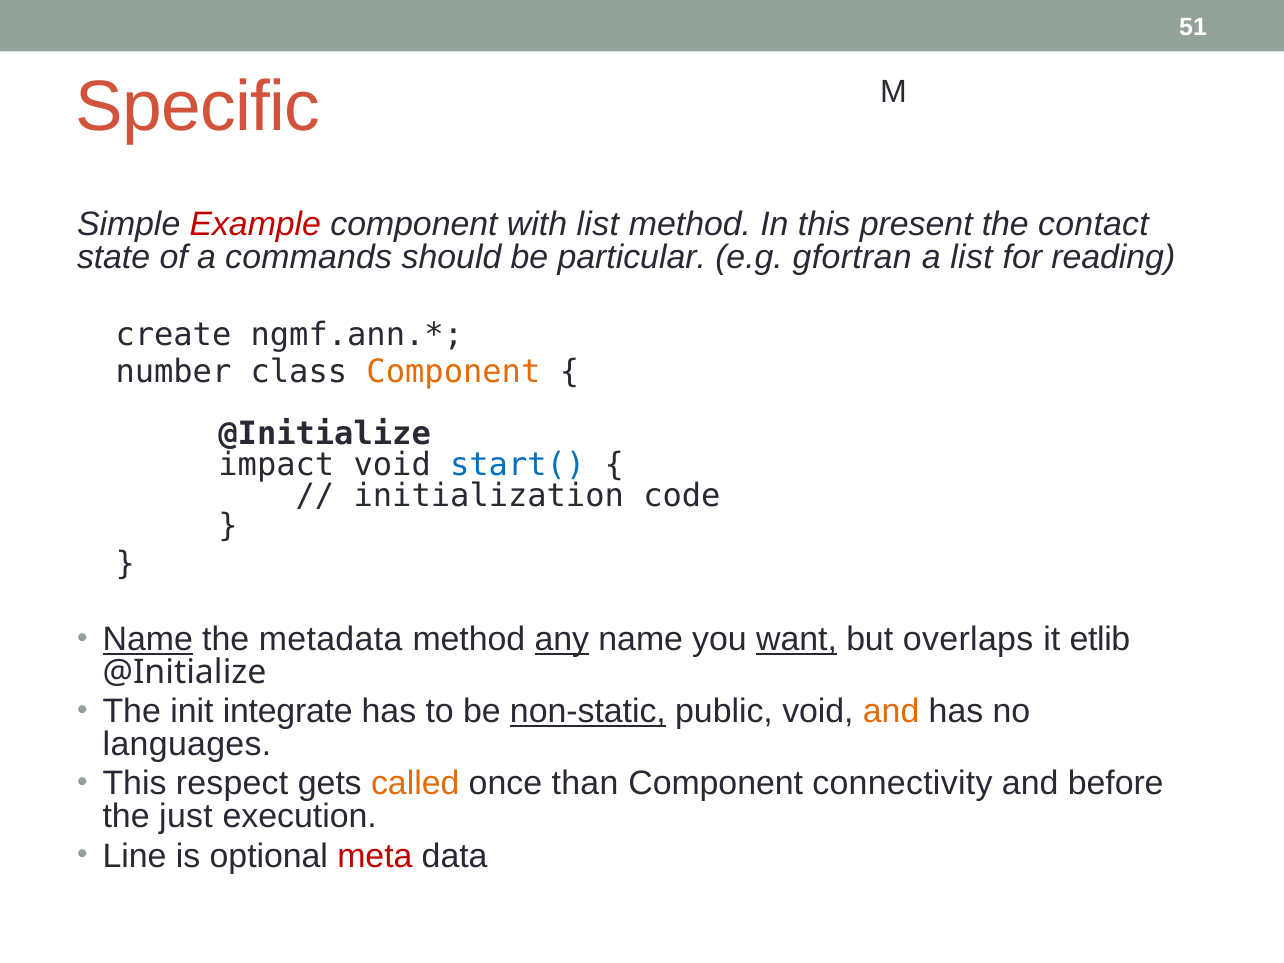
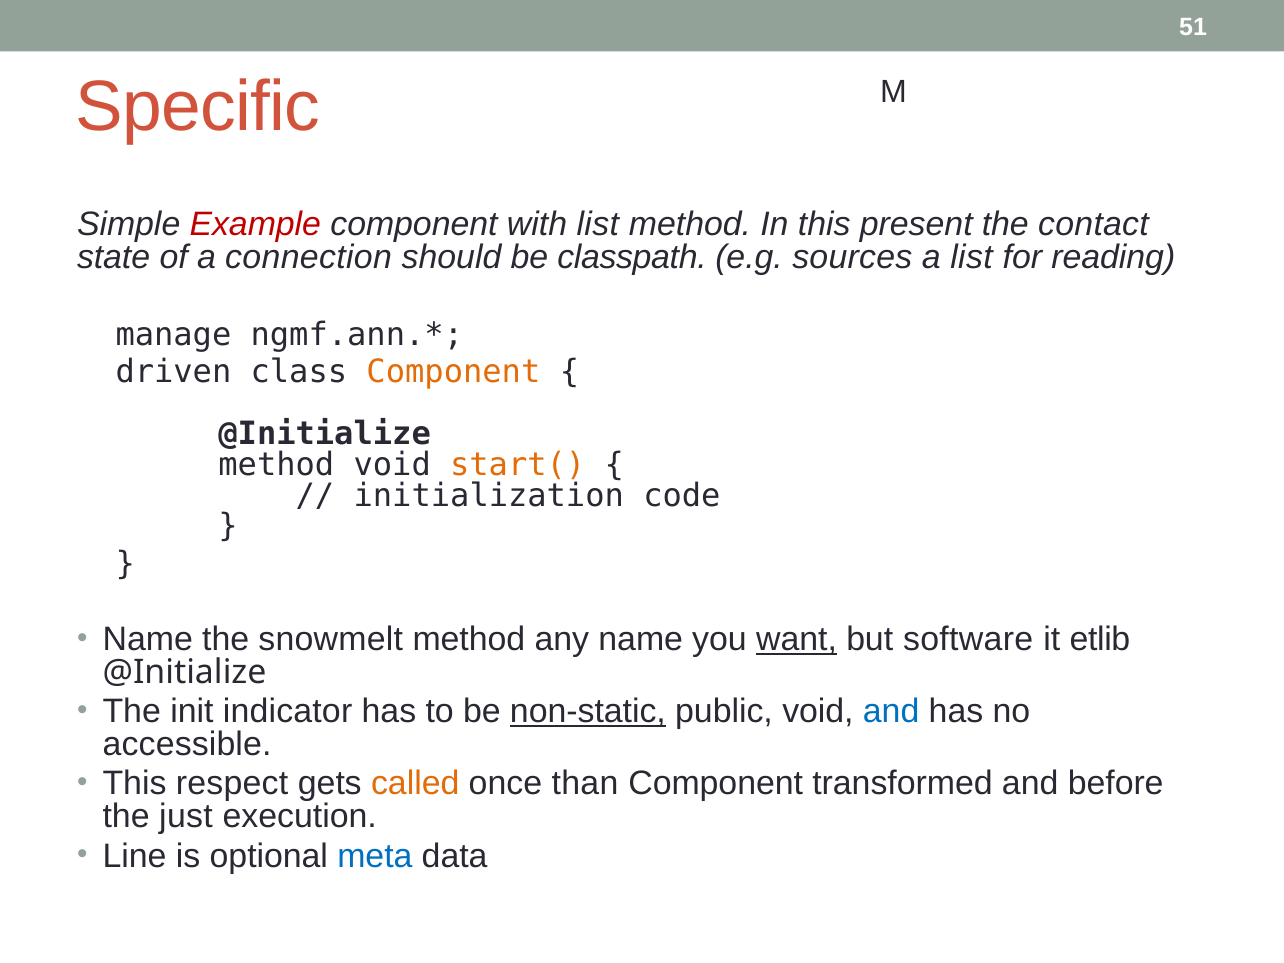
commands: commands -> connection
particular: particular -> classpath
gfortran: gfortran -> sources
create: create -> manage
number: number -> driven
impact at (276, 465): impact -> method
start( colour: blue -> orange
Name at (148, 640) underline: present -> none
metadata: metadata -> snowmelt
any underline: present -> none
overlaps: overlaps -> software
integrate: integrate -> indicator
and at (891, 712) colour: orange -> blue
languages: languages -> accessible
connectivity: connectivity -> transformed
meta colour: red -> blue
